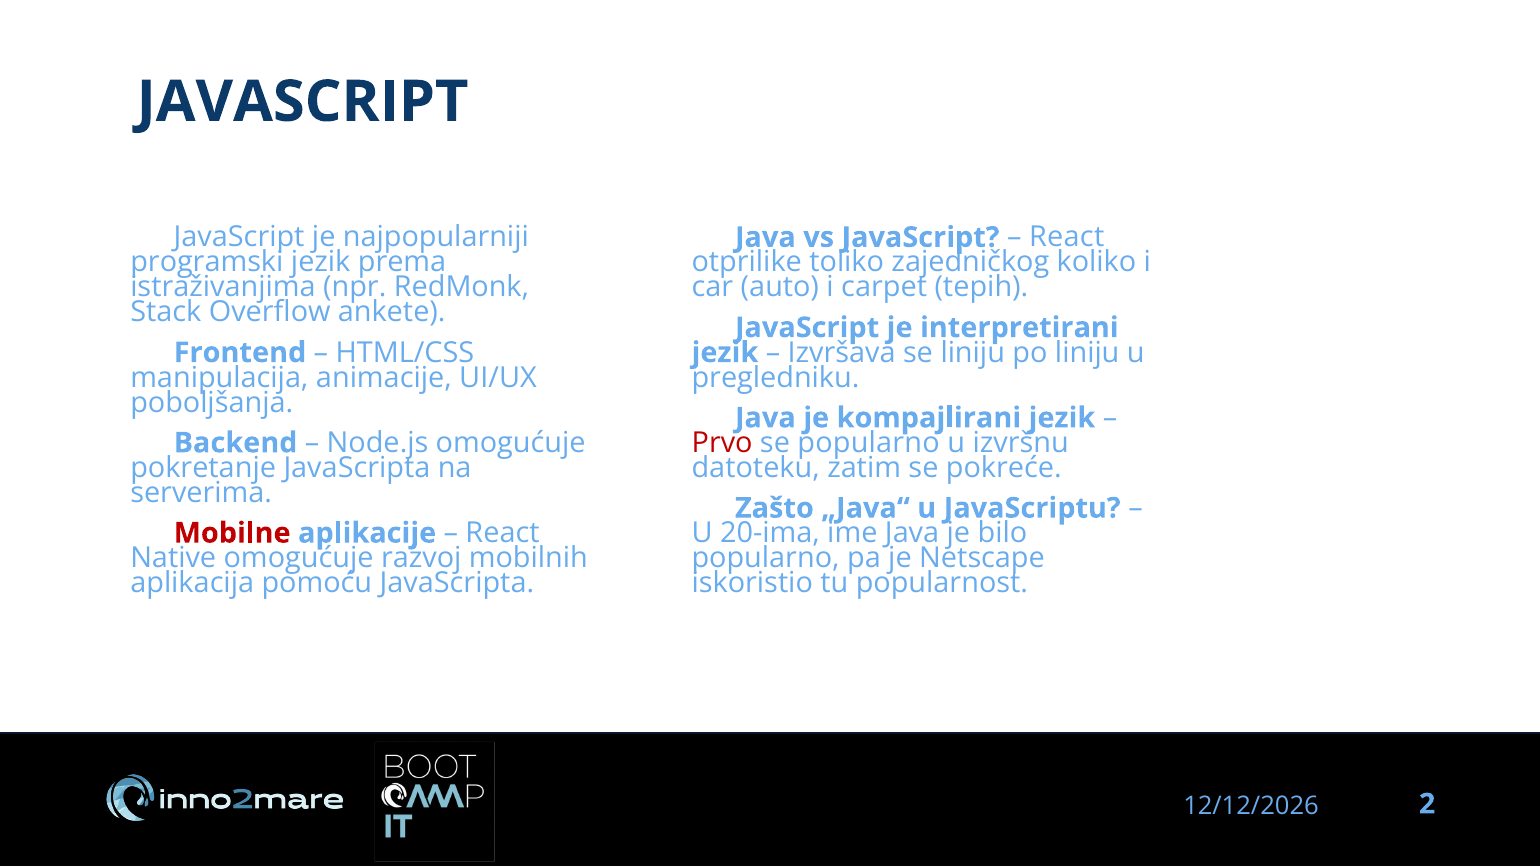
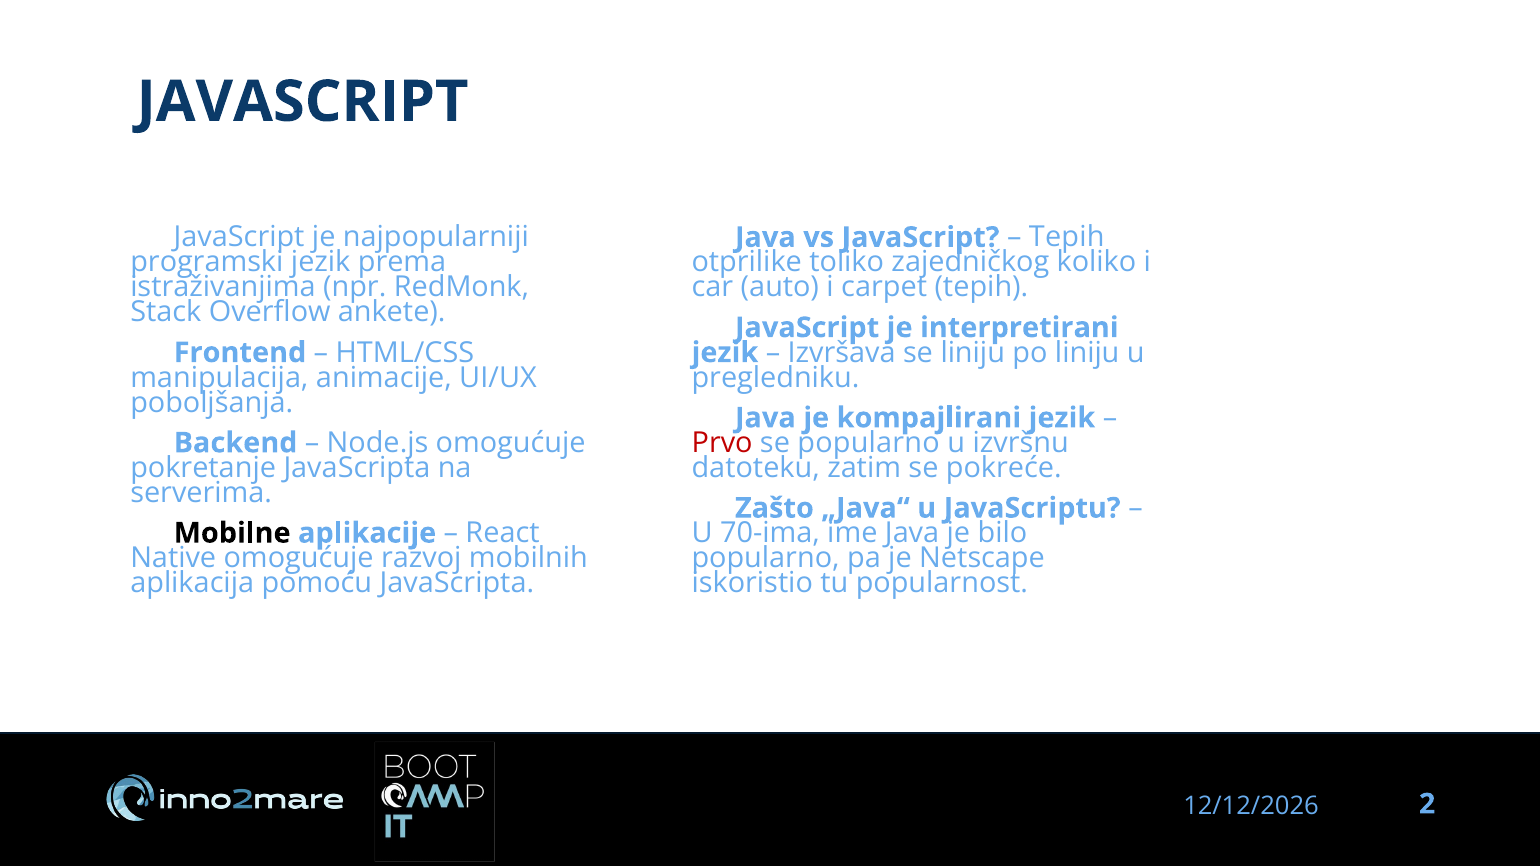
React at (1067, 237): React -> Tepih
Mobilne colour: red -> black
20-ima: 20-ima -> 70-ima
